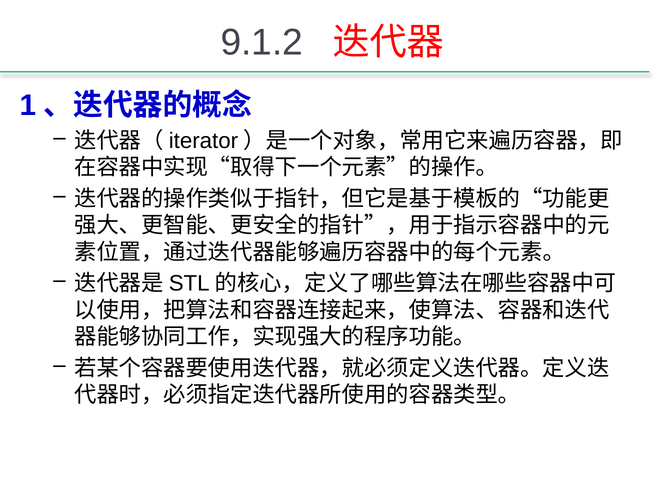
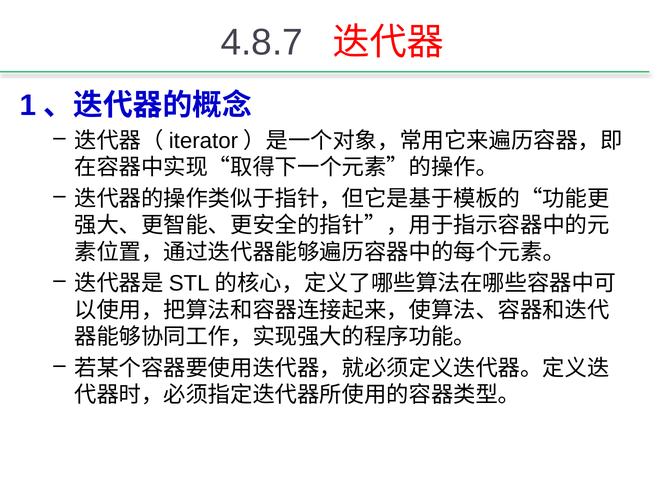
9.1.2: 9.1.2 -> 4.8.7
